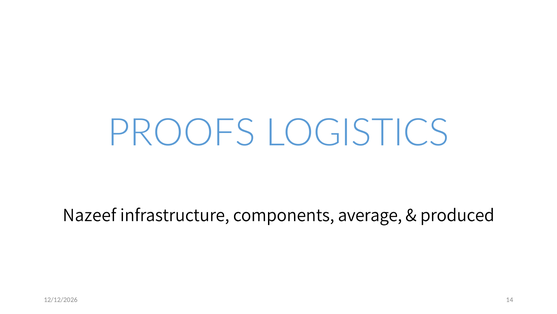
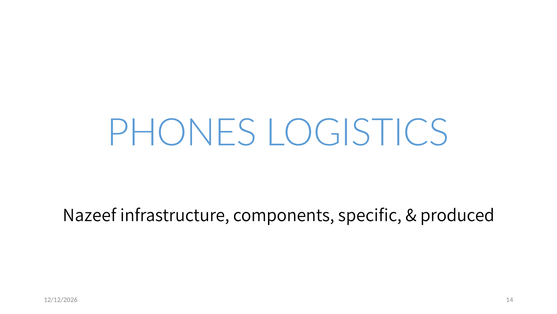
PROOFS: PROOFS -> PHONES
average: average -> specific
